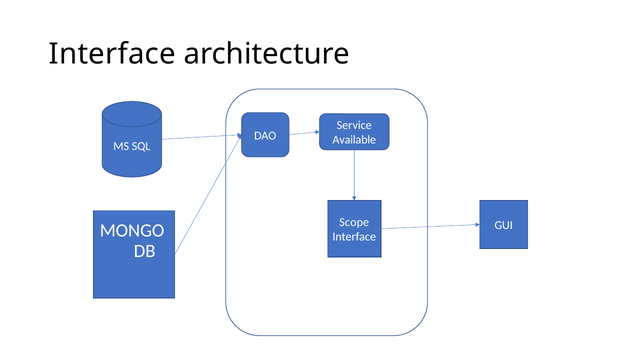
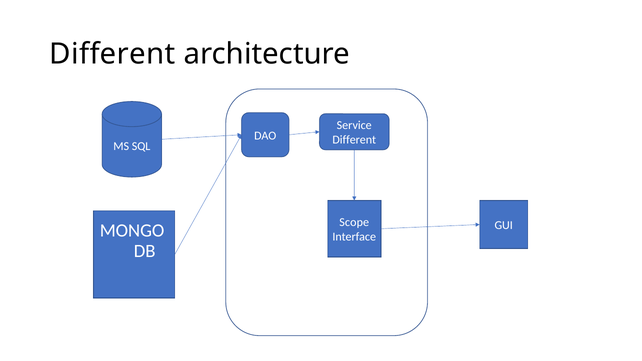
Interface at (112, 54): Interface -> Different
Available at (354, 140): Available -> Different
